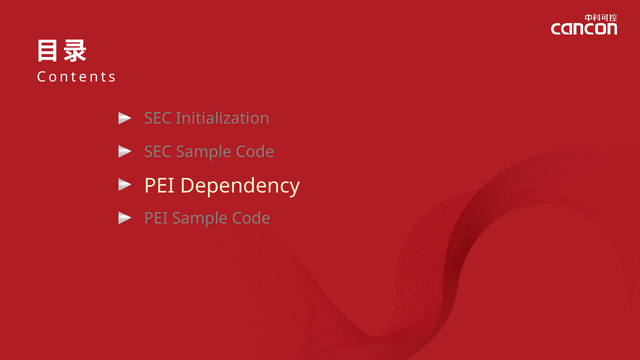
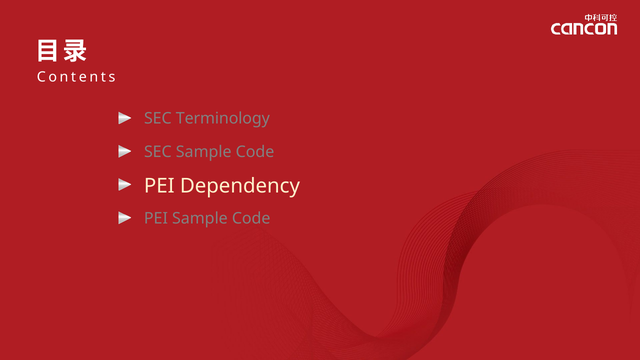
Initialization: Initialization -> Terminology
